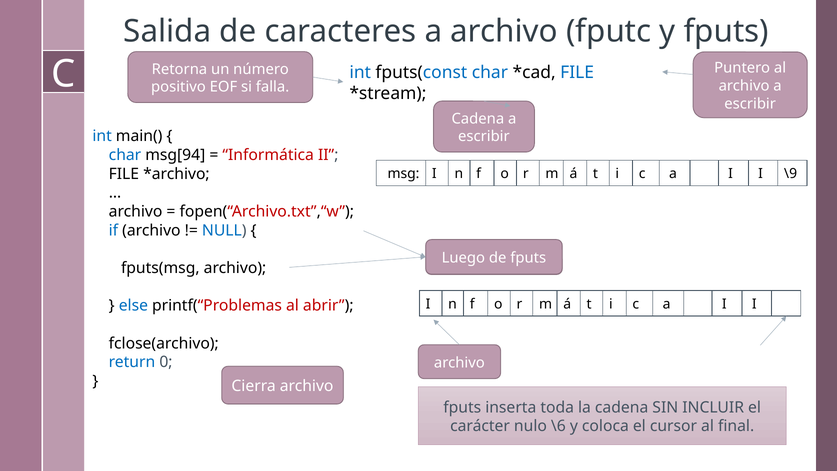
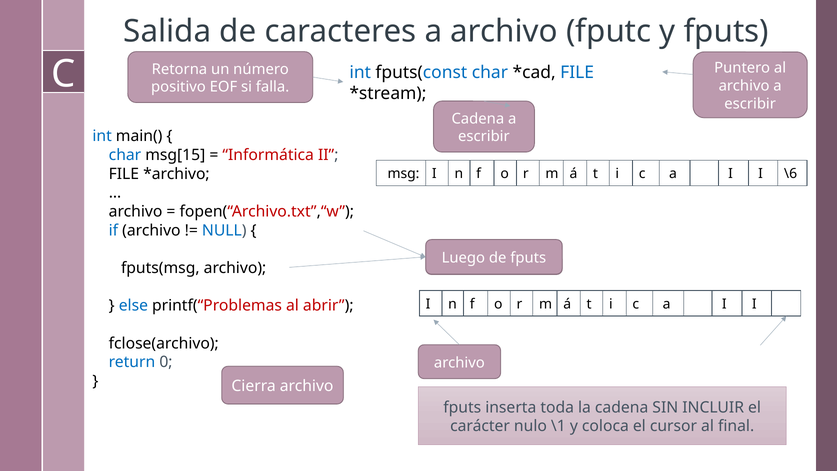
msg[94: msg[94 -> msg[15
\9: \9 -> \6
\6: \6 -> \1
